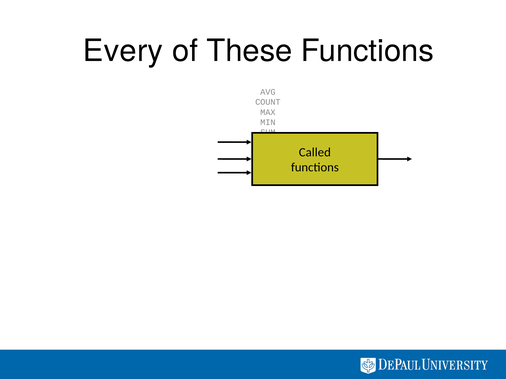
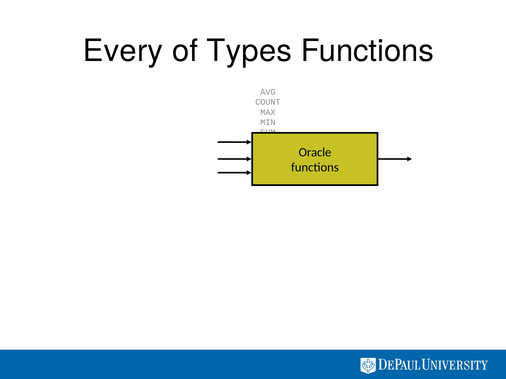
These: These -> Types
Called: Called -> Oracle
